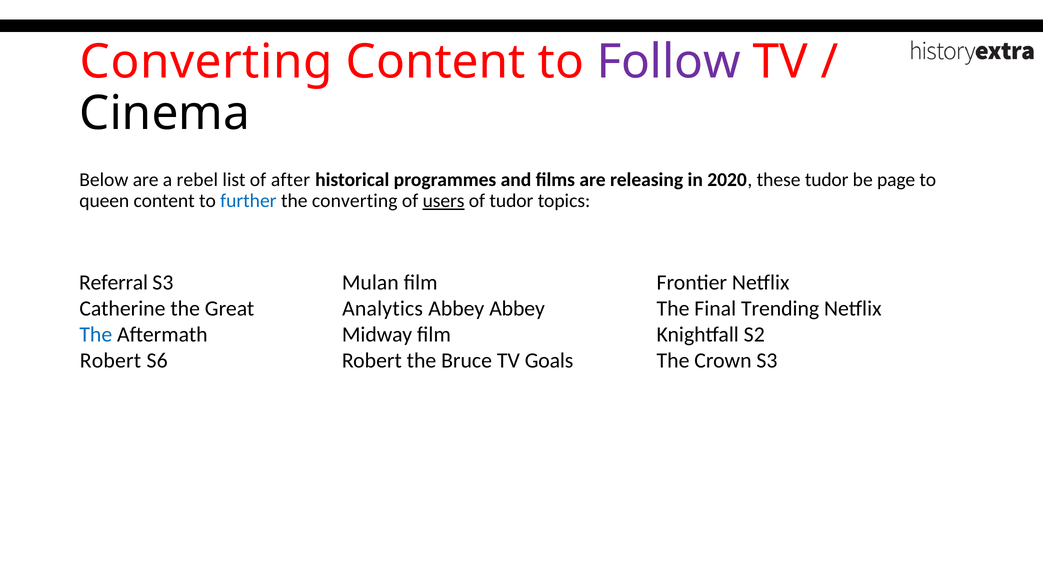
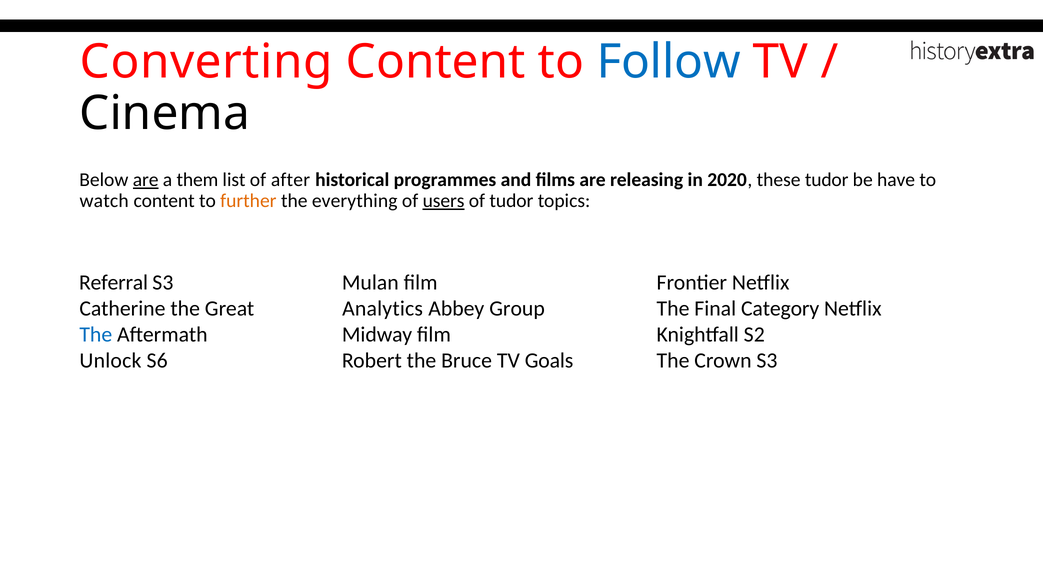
Follow colour: purple -> blue
are at (146, 180) underline: none -> present
rebel: rebel -> them
page: page -> have
queen: queen -> watch
further colour: blue -> orange
the converting: converting -> everything
Abbey Abbey: Abbey -> Group
Trending: Trending -> Category
Robert at (110, 361): Robert -> Unlock
